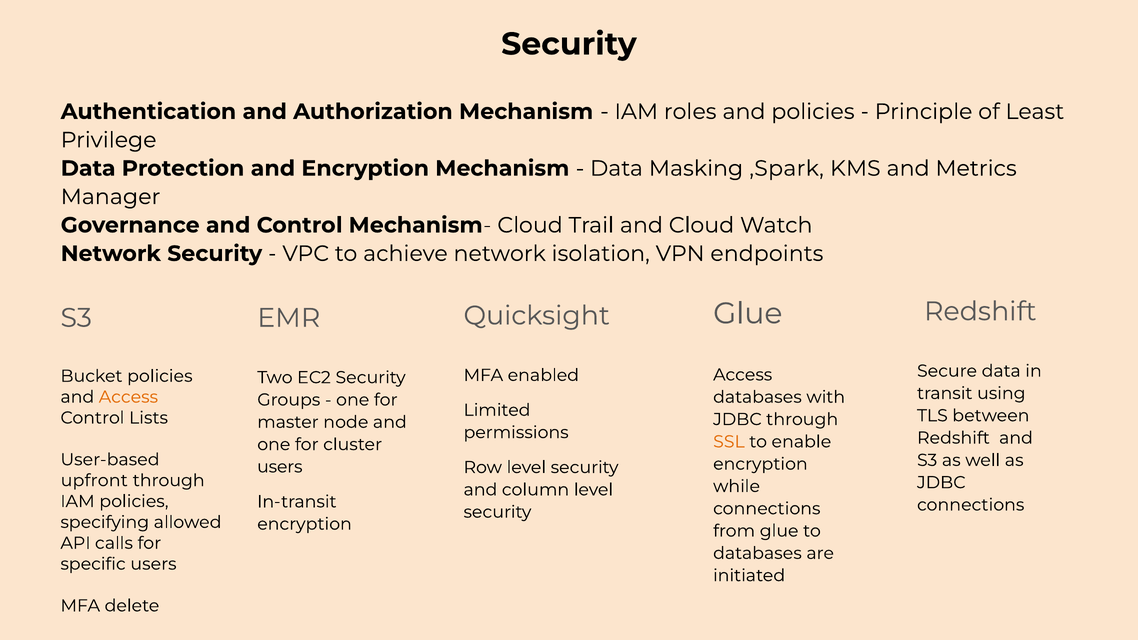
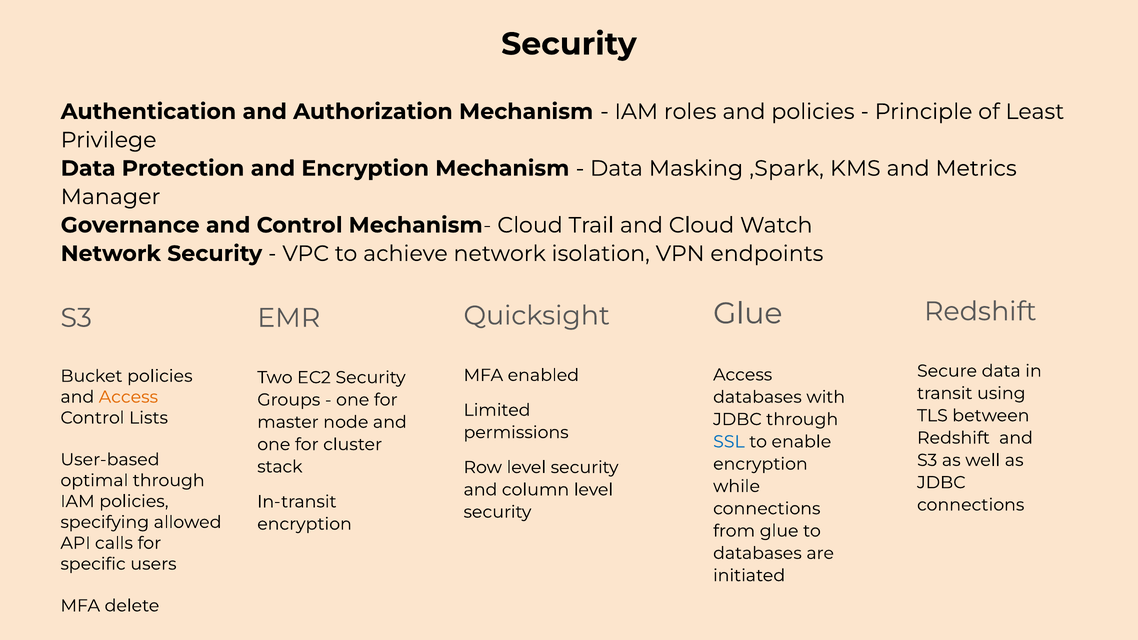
SSL colour: orange -> blue
users at (280, 467): users -> stack
upfront: upfront -> optimal
